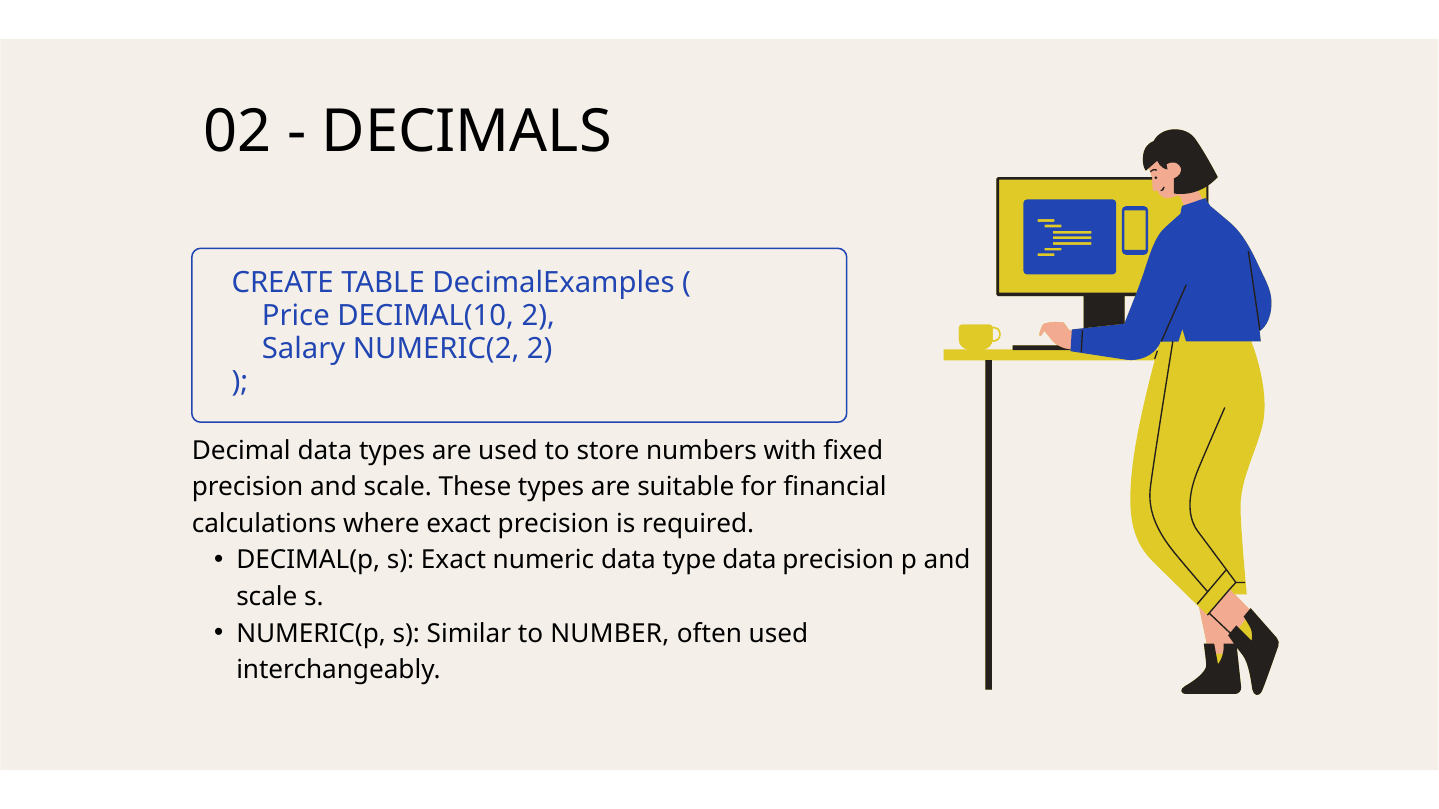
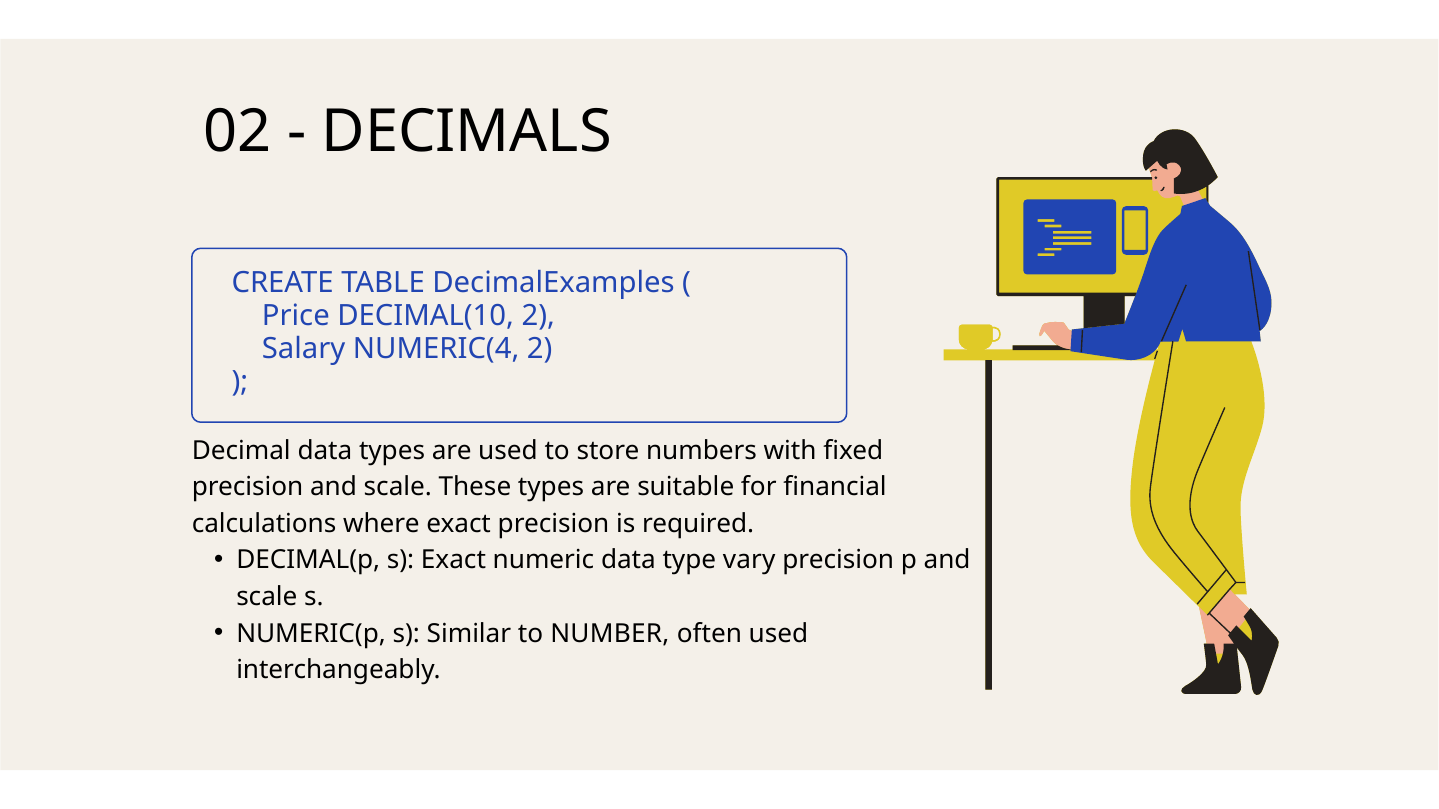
NUMERIC(2: NUMERIC(2 -> NUMERIC(4
type data: data -> vary
